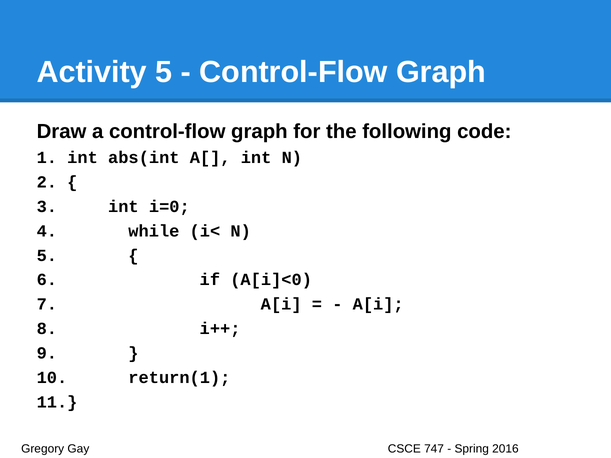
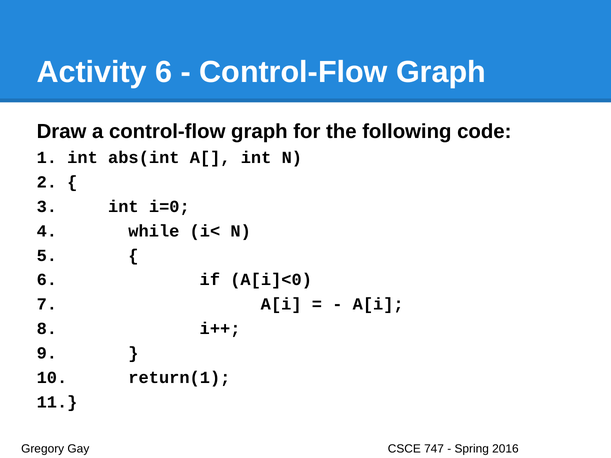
Activity 5: 5 -> 6
